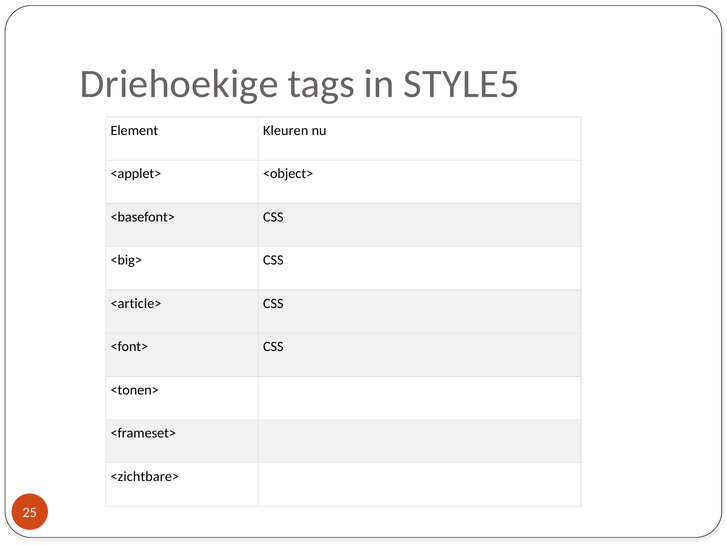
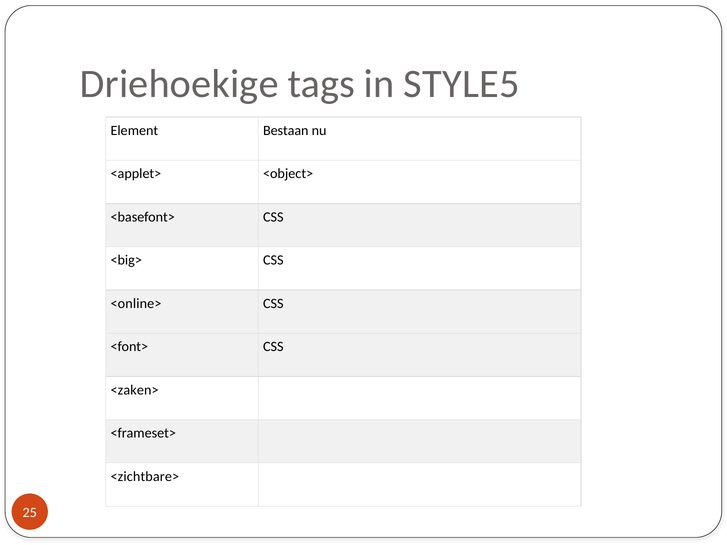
Kleuren: Kleuren -> Bestaan
<article>: <article> -> <online>
<tonen>: <tonen> -> <zaken>
